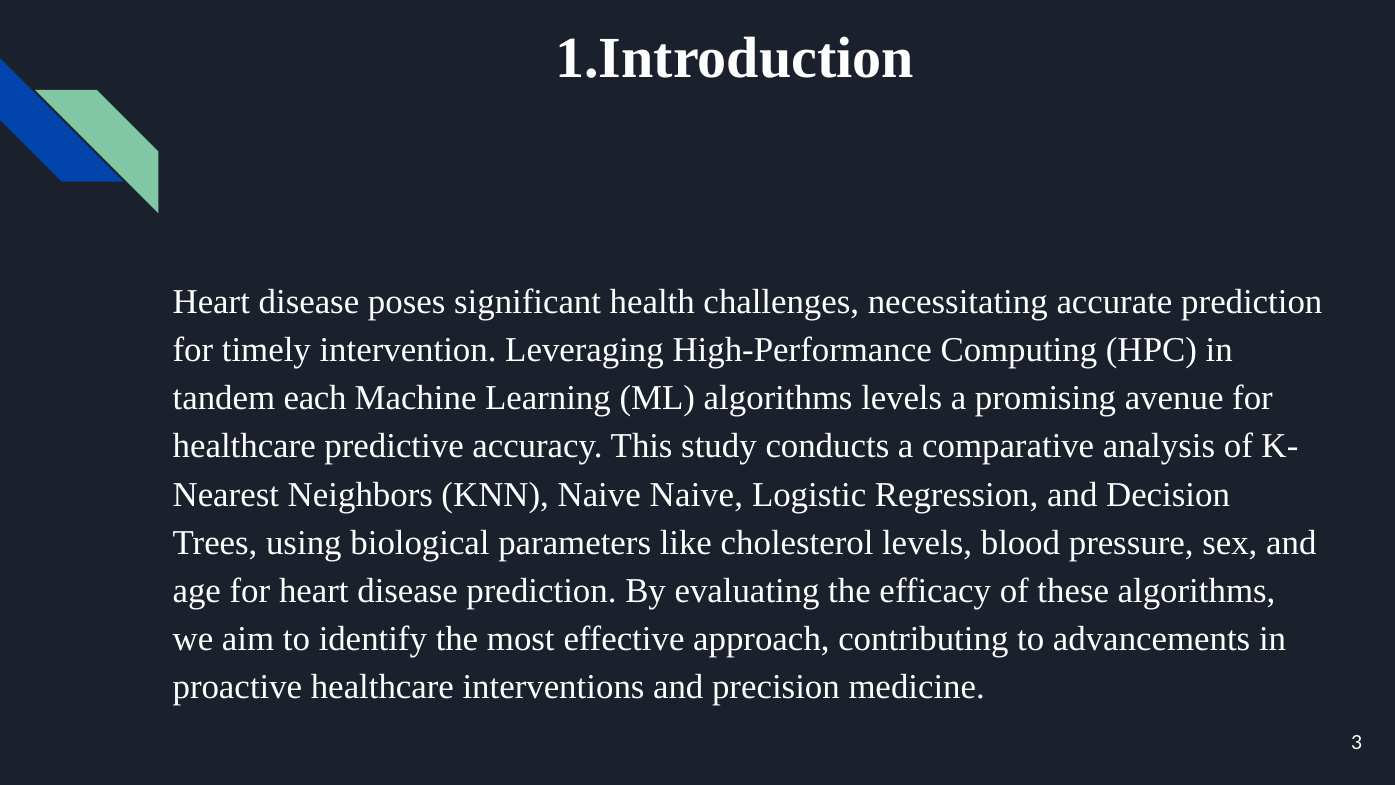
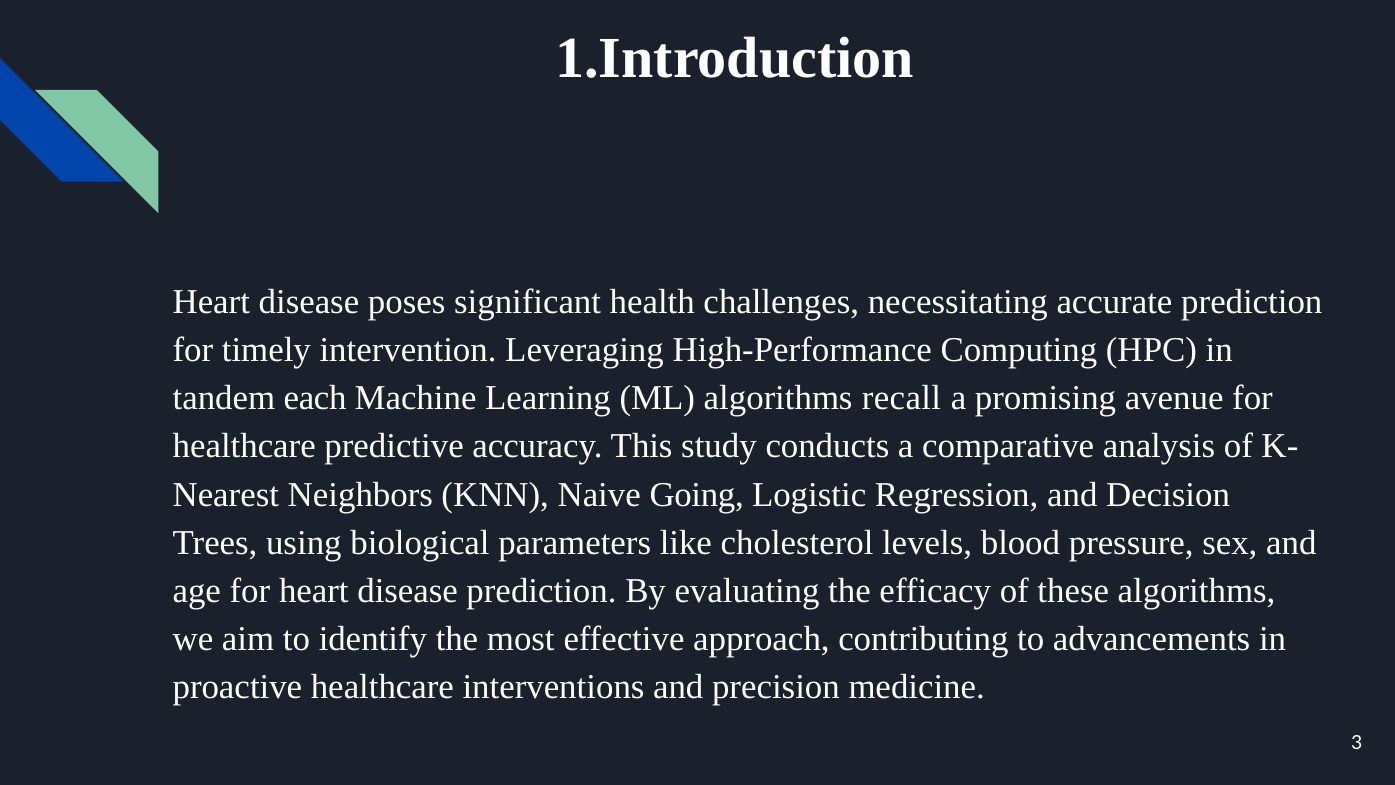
algorithms levels: levels -> recall
Naive Naive: Naive -> Going
